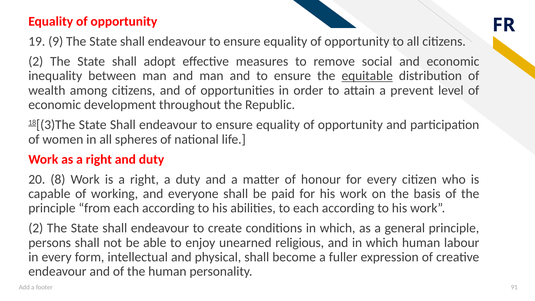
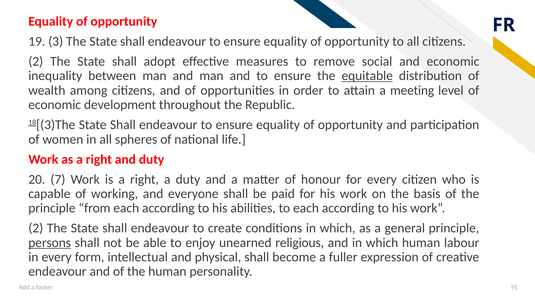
9: 9 -> 3
prevent: prevent -> meeting
8: 8 -> 7
persons underline: none -> present
